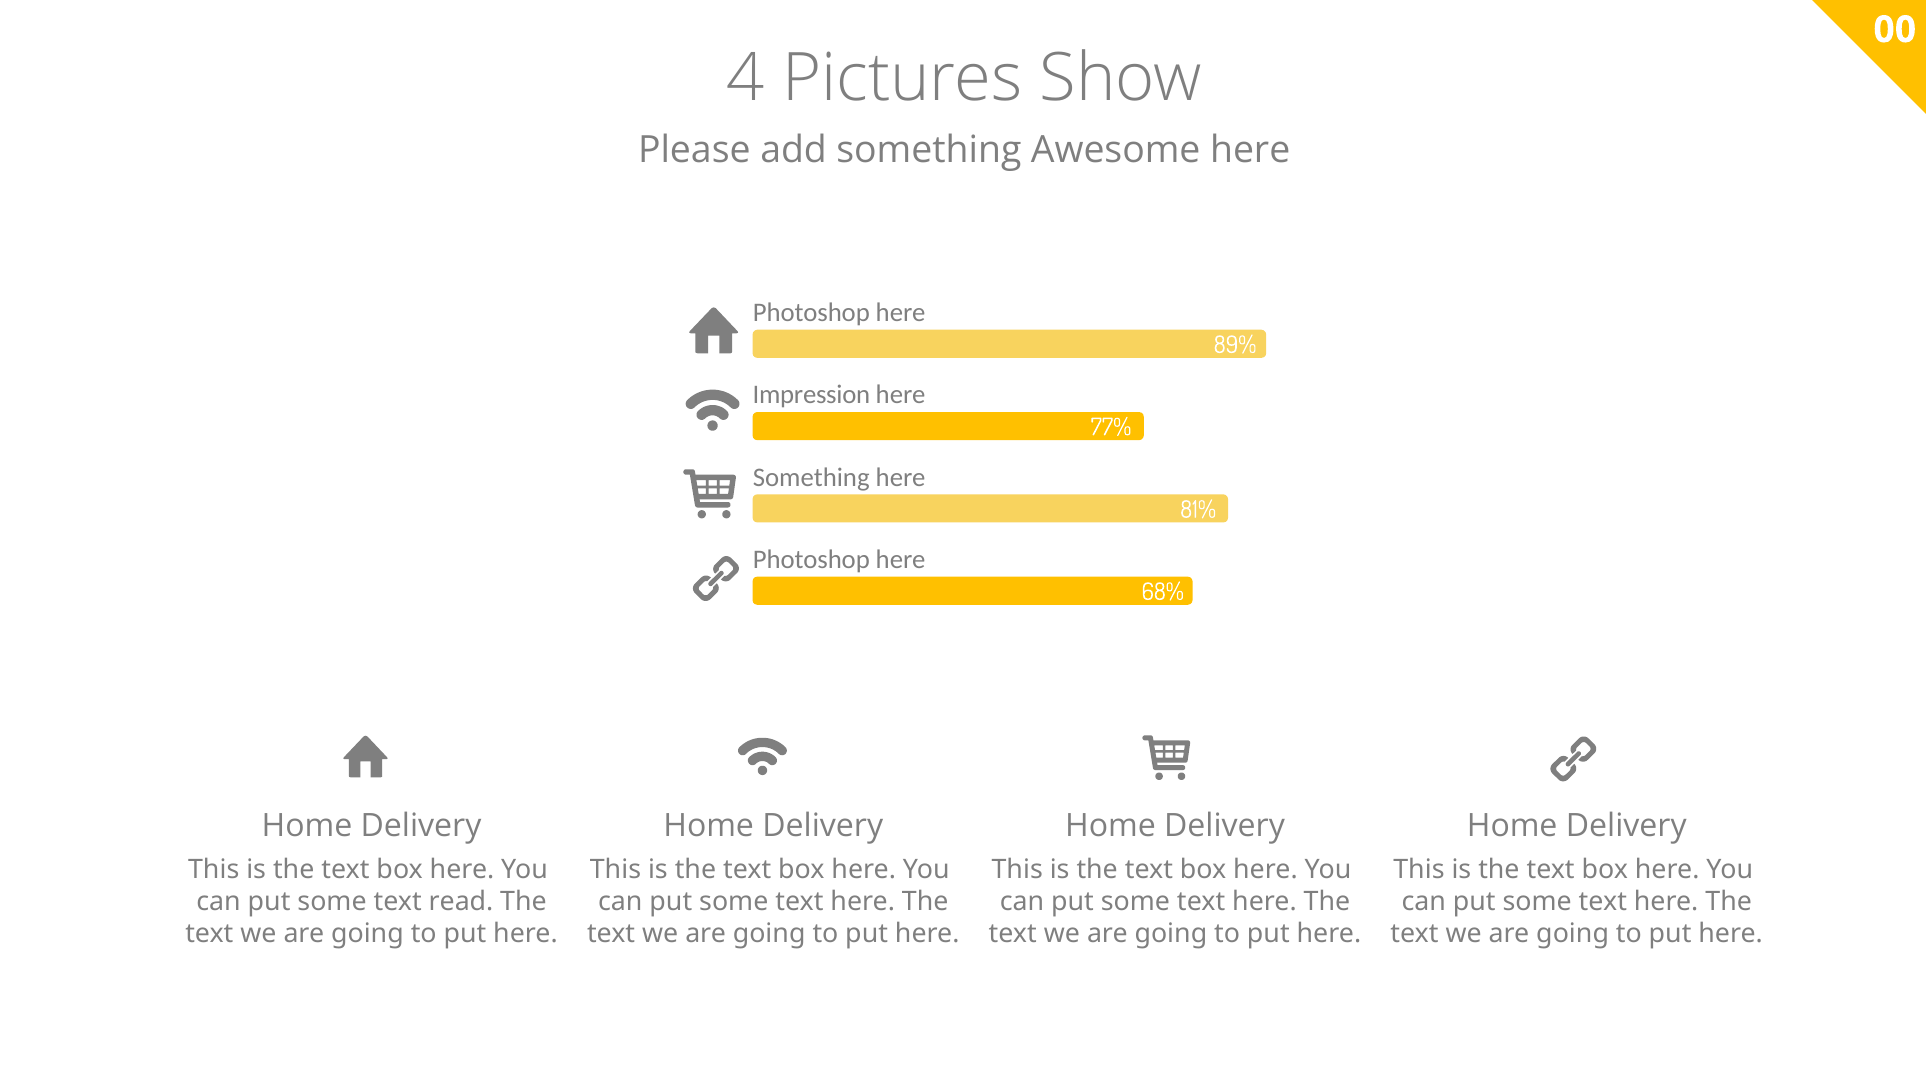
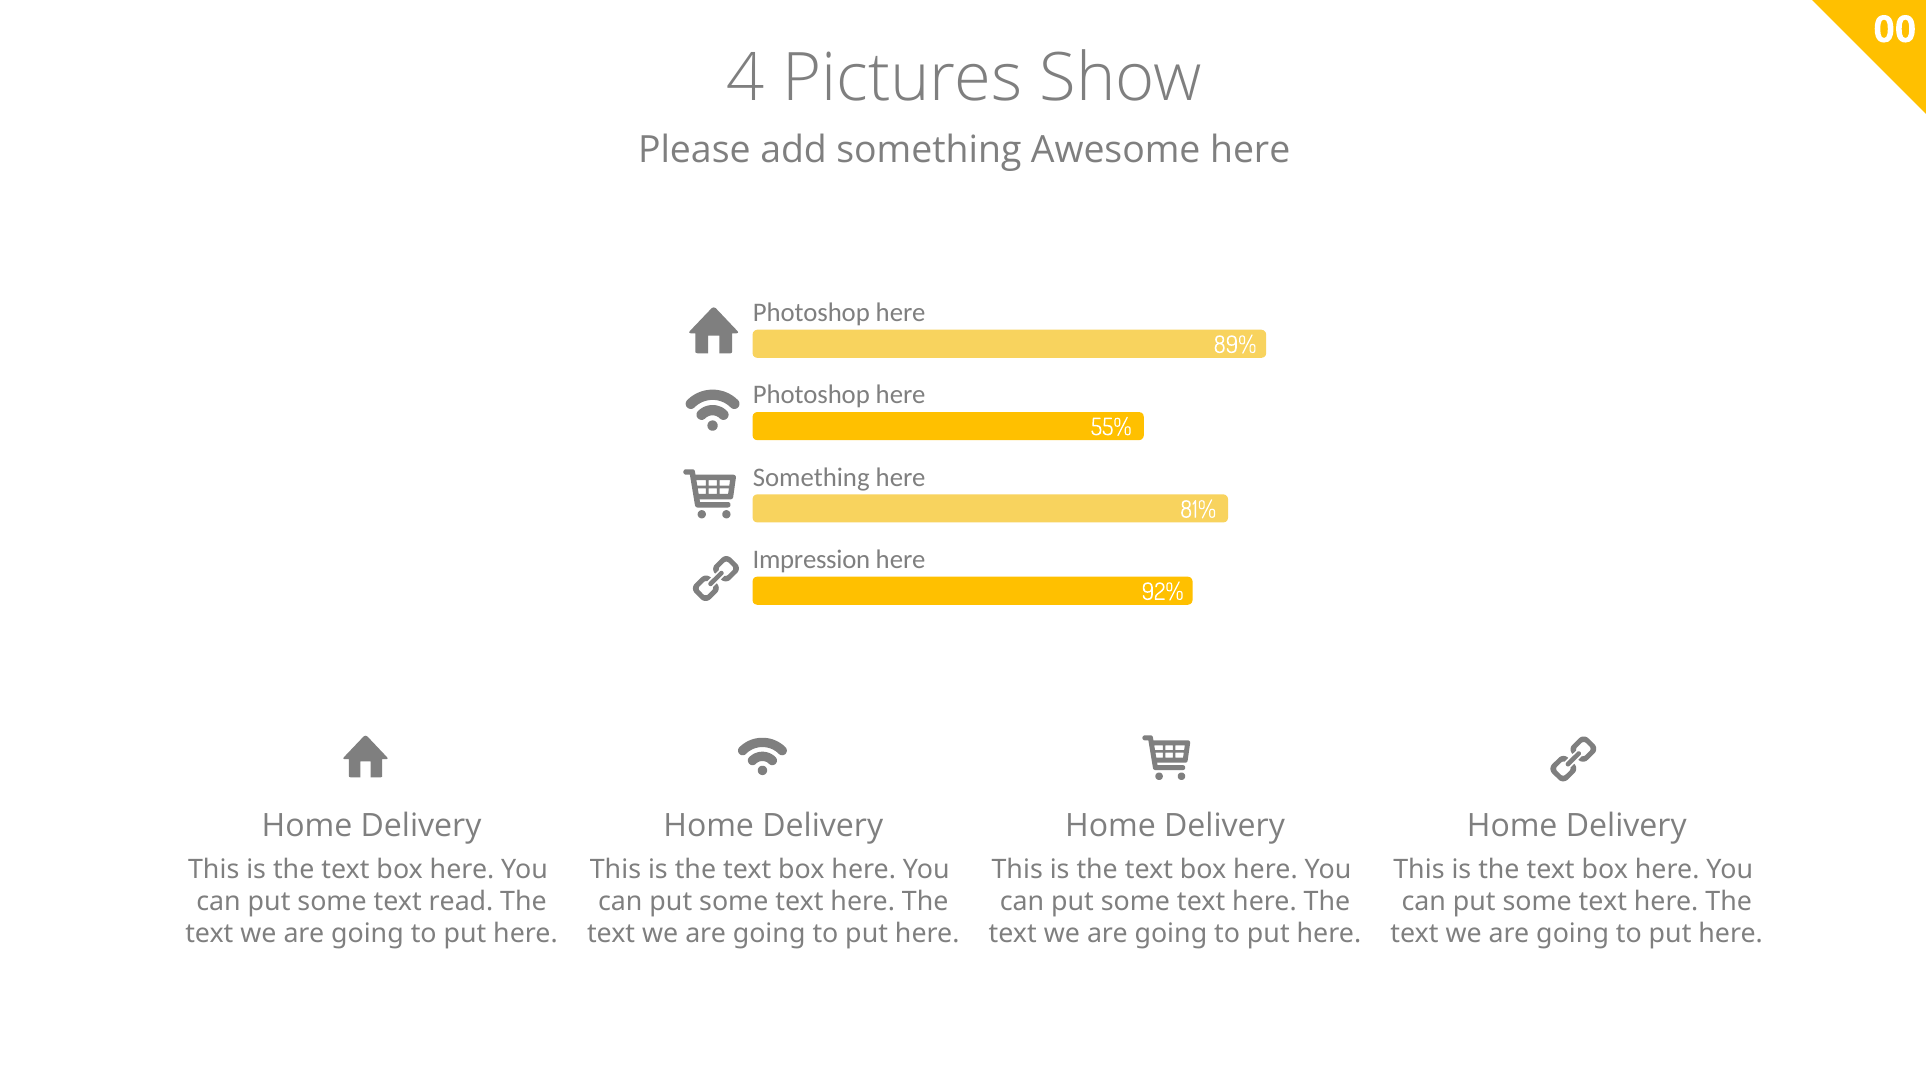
Impression at (811, 395): Impression -> Photoshop
77%: 77% -> 55%
Photoshop at (811, 559): Photoshop -> Impression
68%: 68% -> 92%
